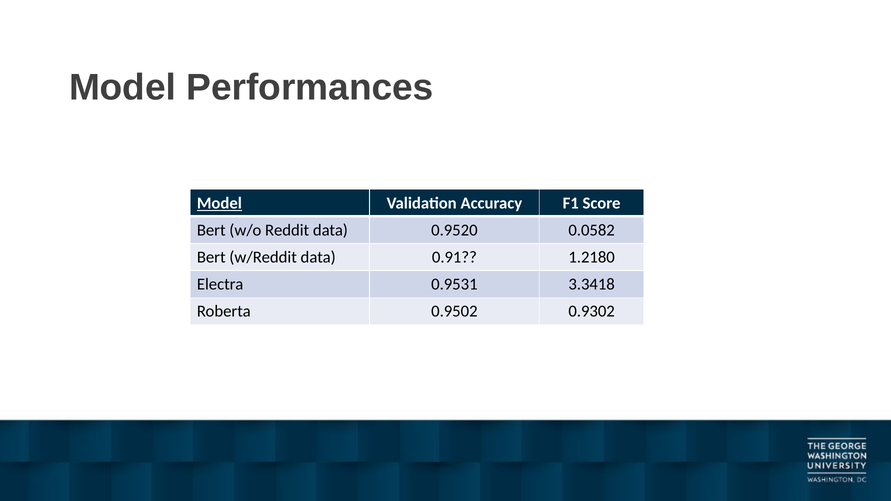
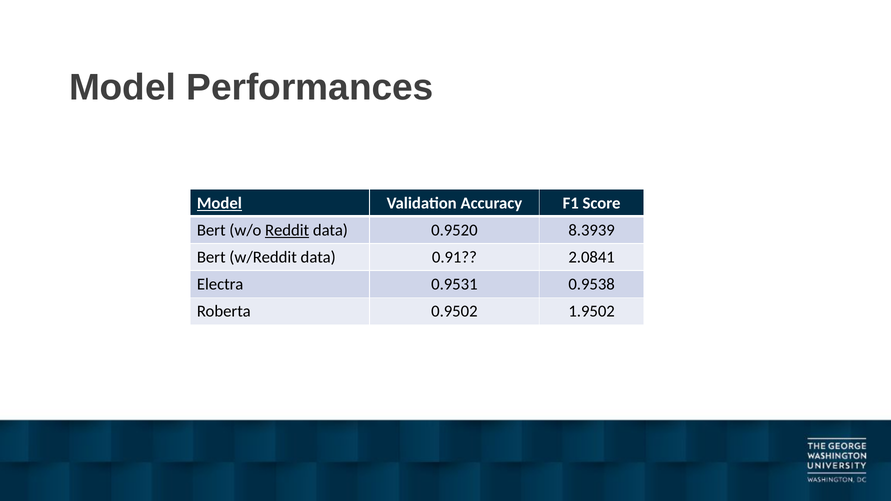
Reddit underline: none -> present
0.0582: 0.0582 -> 8.3939
1.2180: 1.2180 -> 2.0841
3.3418: 3.3418 -> 0.9538
0.9302: 0.9302 -> 1.9502
